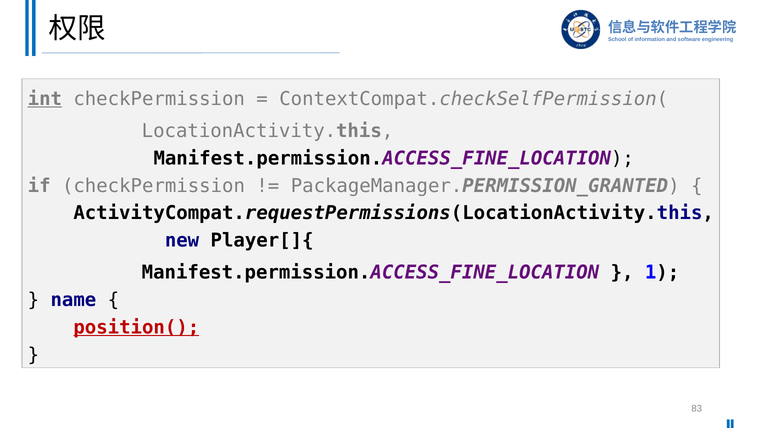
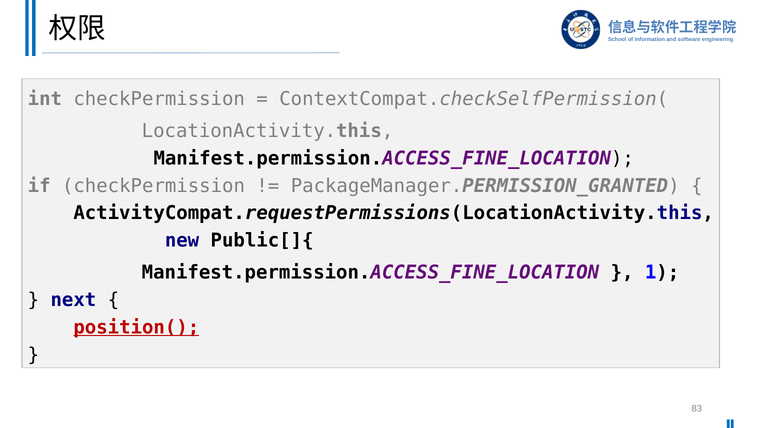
int underline: present -> none
Player[]{: Player[]{ -> Public[]{
name: name -> next
